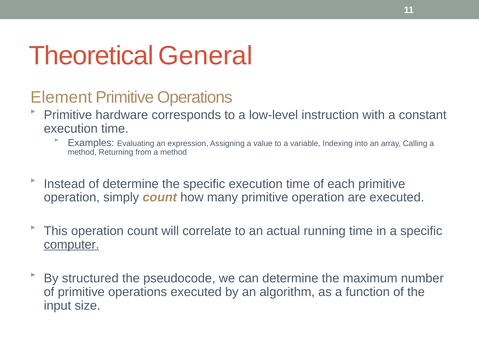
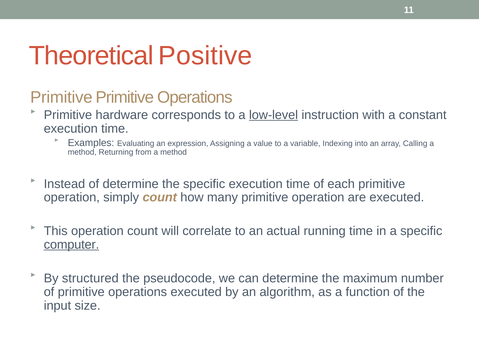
General: General -> Positive
Element at (61, 97): Element -> Primitive
low-level underline: none -> present
